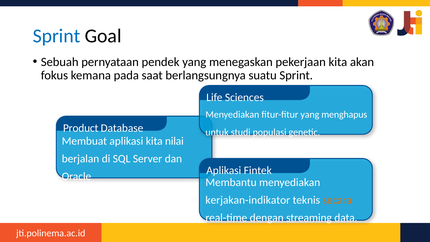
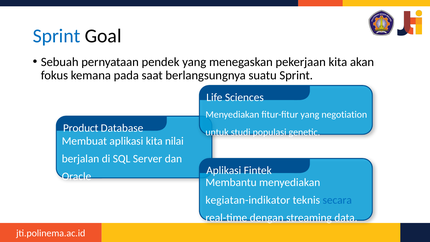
menghapus: menghapus -> negotiation
kerjakan-indikator: kerjakan-indikator -> kegiatan-indikator
secara colour: orange -> blue
